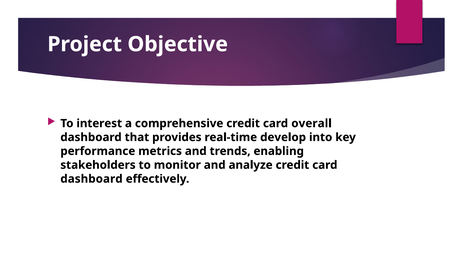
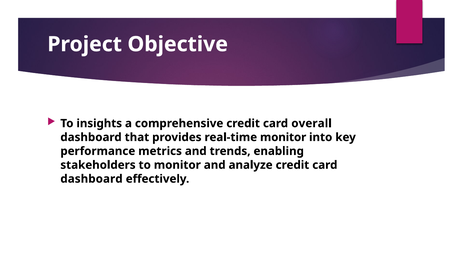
interest: interest -> insights
real-time develop: develop -> monitor
